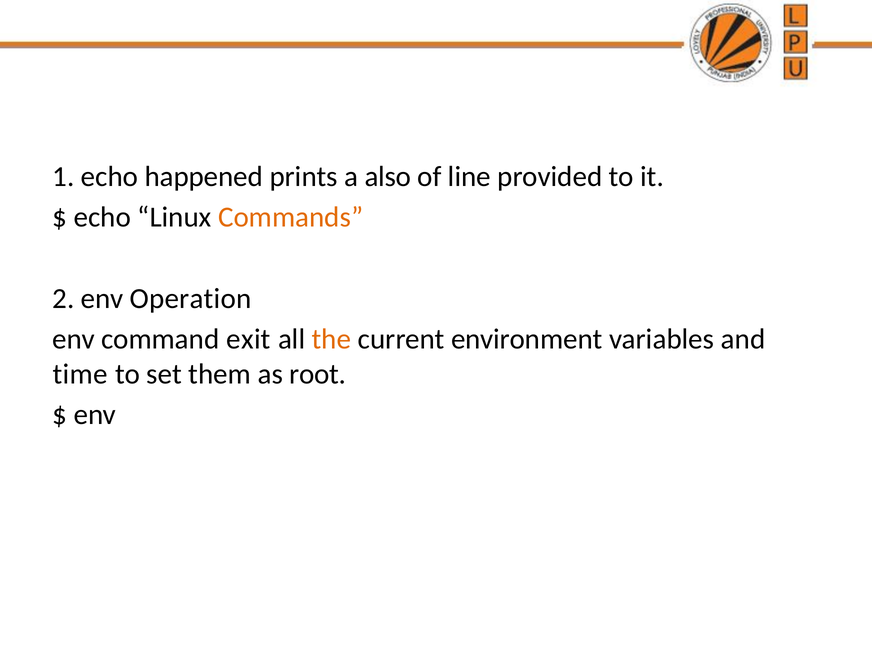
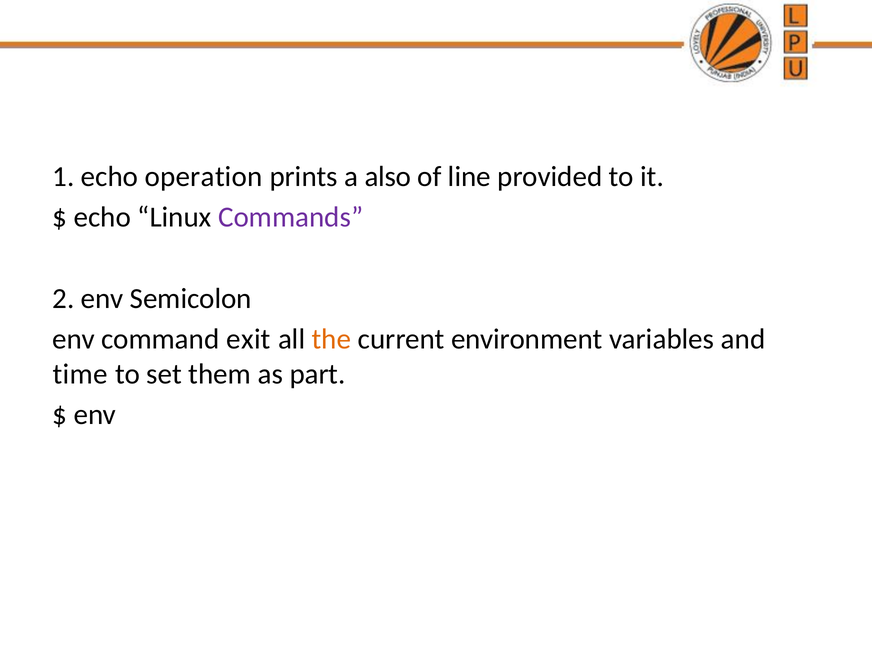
happened: happened -> operation
Commands colour: orange -> purple
Operation: Operation -> Semicolon
root: root -> part
